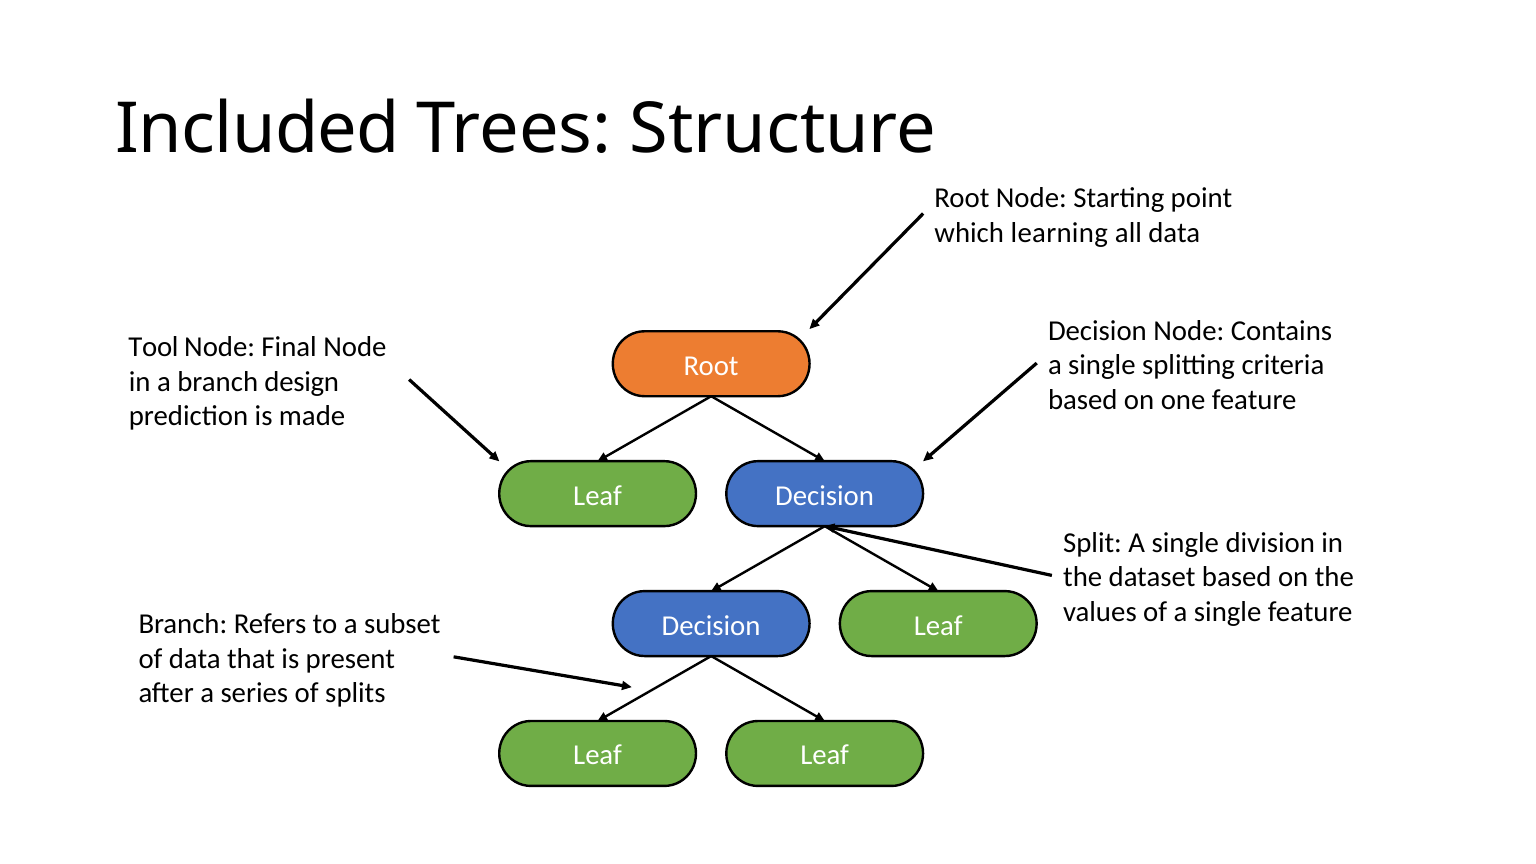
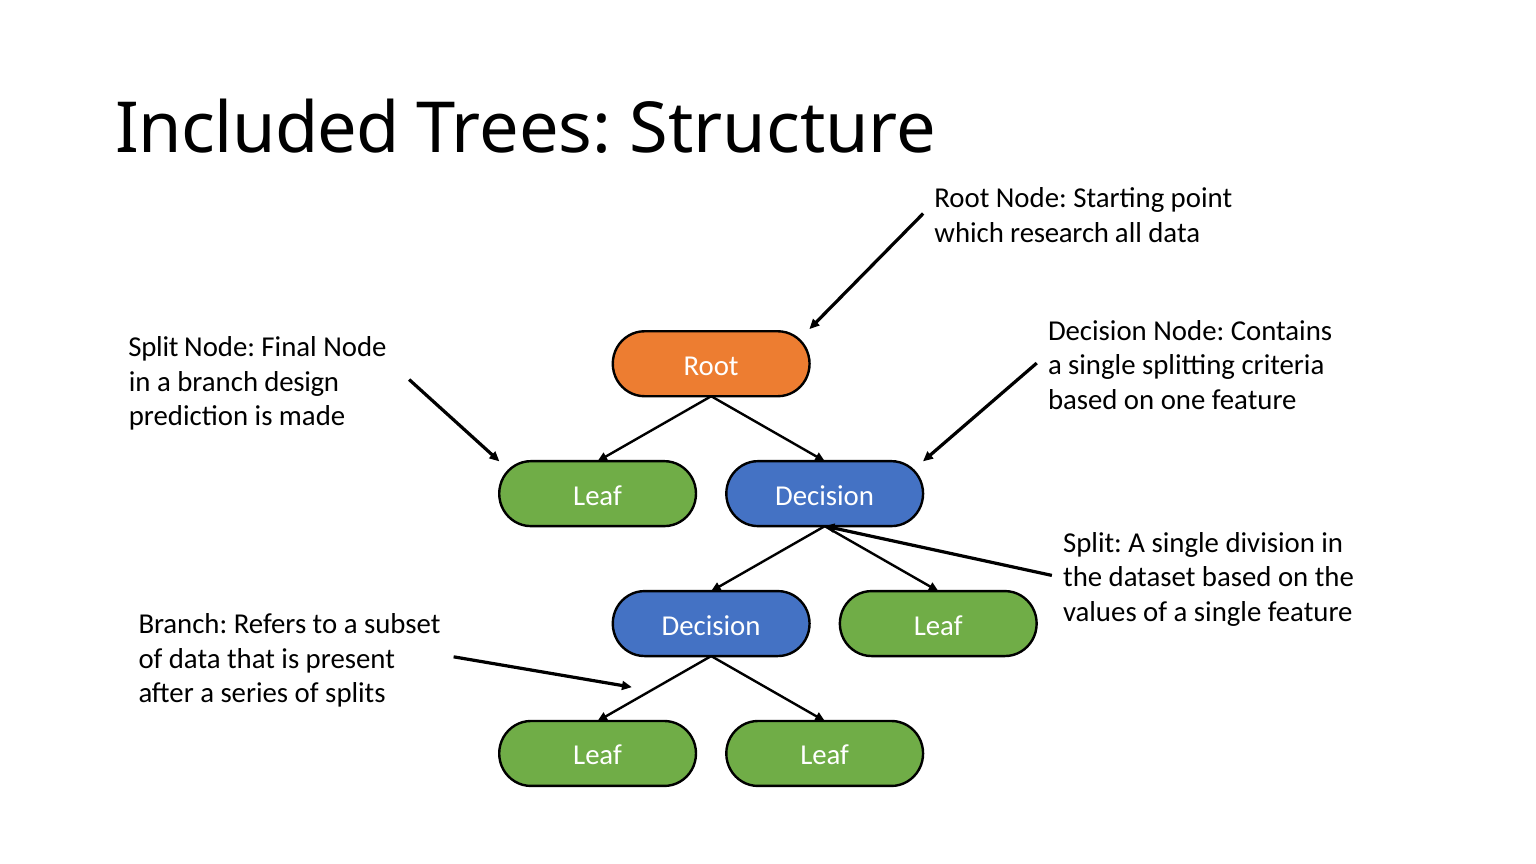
learning: learning -> research
Tool at (153, 347): Tool -> Split
